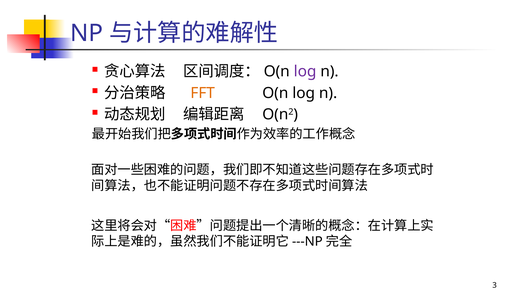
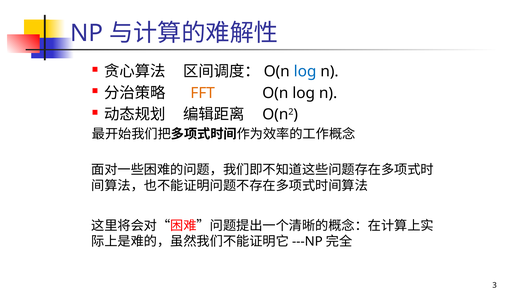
log at (305, 72) colour: purple -> blue
